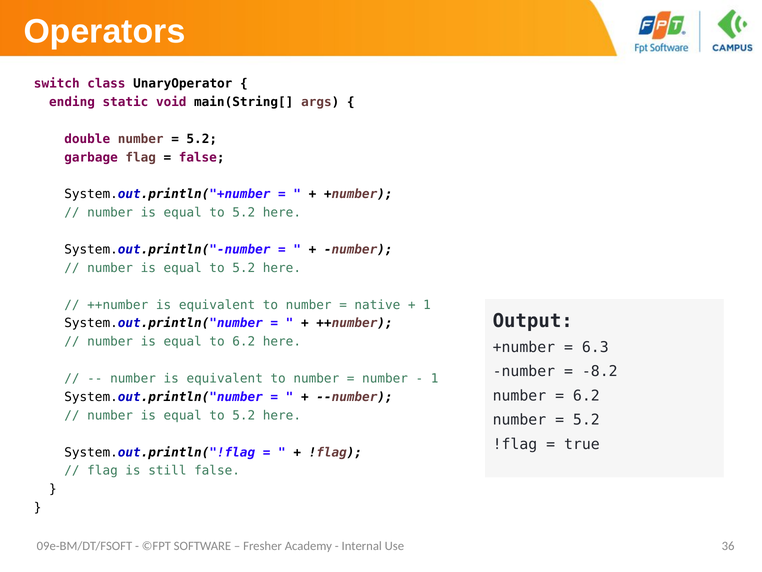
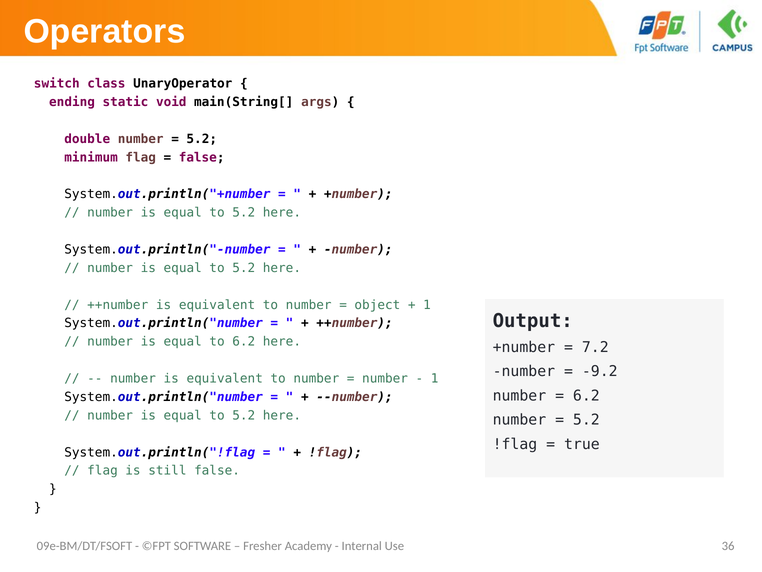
garbage: garbage -> minimum
native: native -> object
6.3: 6.3 -> 7.2
-8.2: -8.2 -> -9.2
